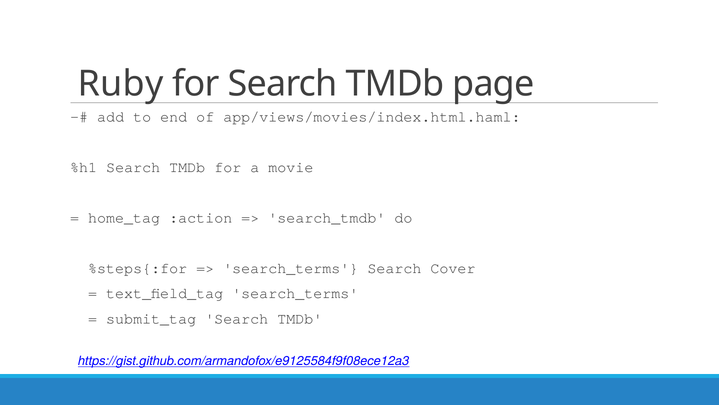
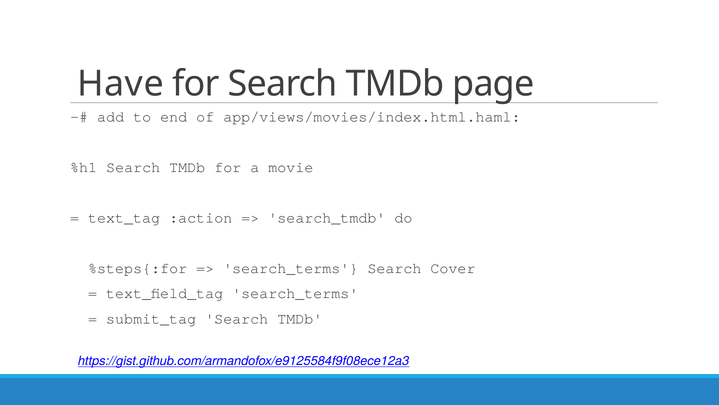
Ruby: Ruby -> Have
home_tag: home_tag -> text_tag
